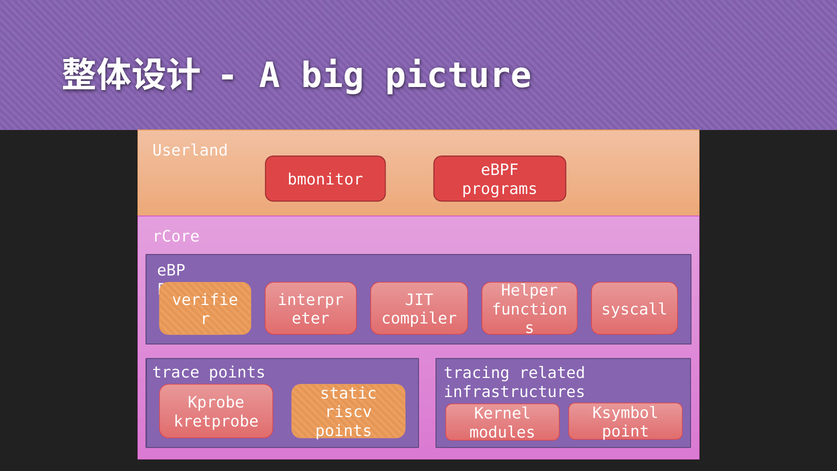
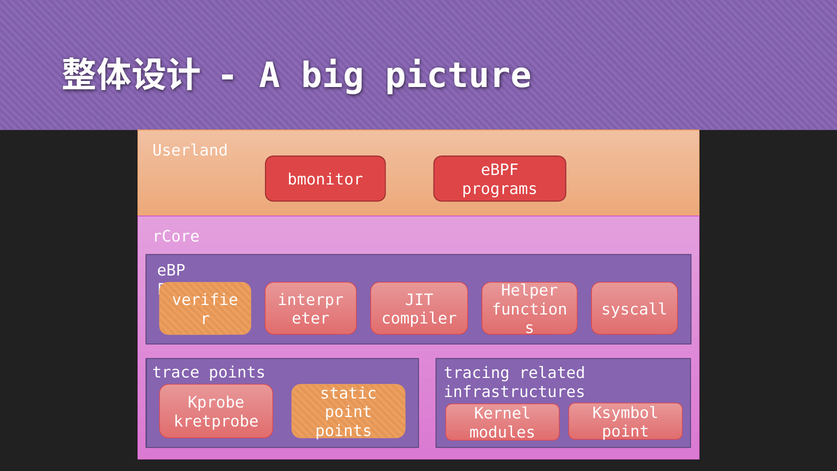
riscv at (348, 412): riscv -> point
